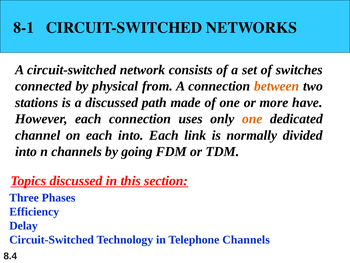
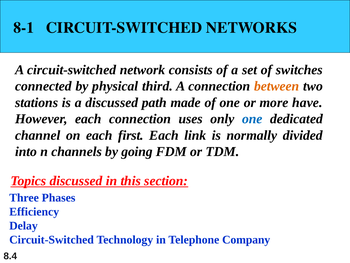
from: from -> third
one at (252, 119) colour: orange -> blue
each into: into -> first
Telephone Channels: Channels -> Company
